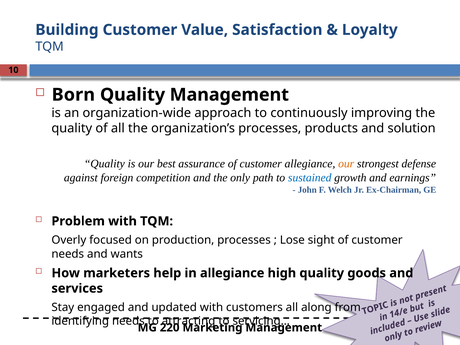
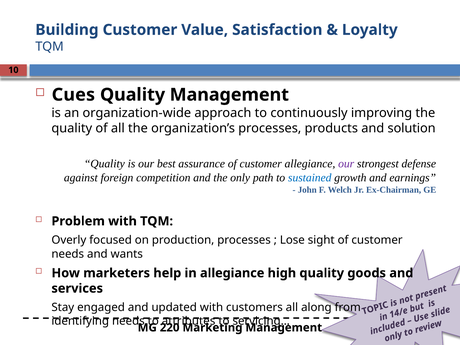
Born: Born -> Cues
our at (346, 164) colour: orange -> purple
attracting: attracting -> attributes
